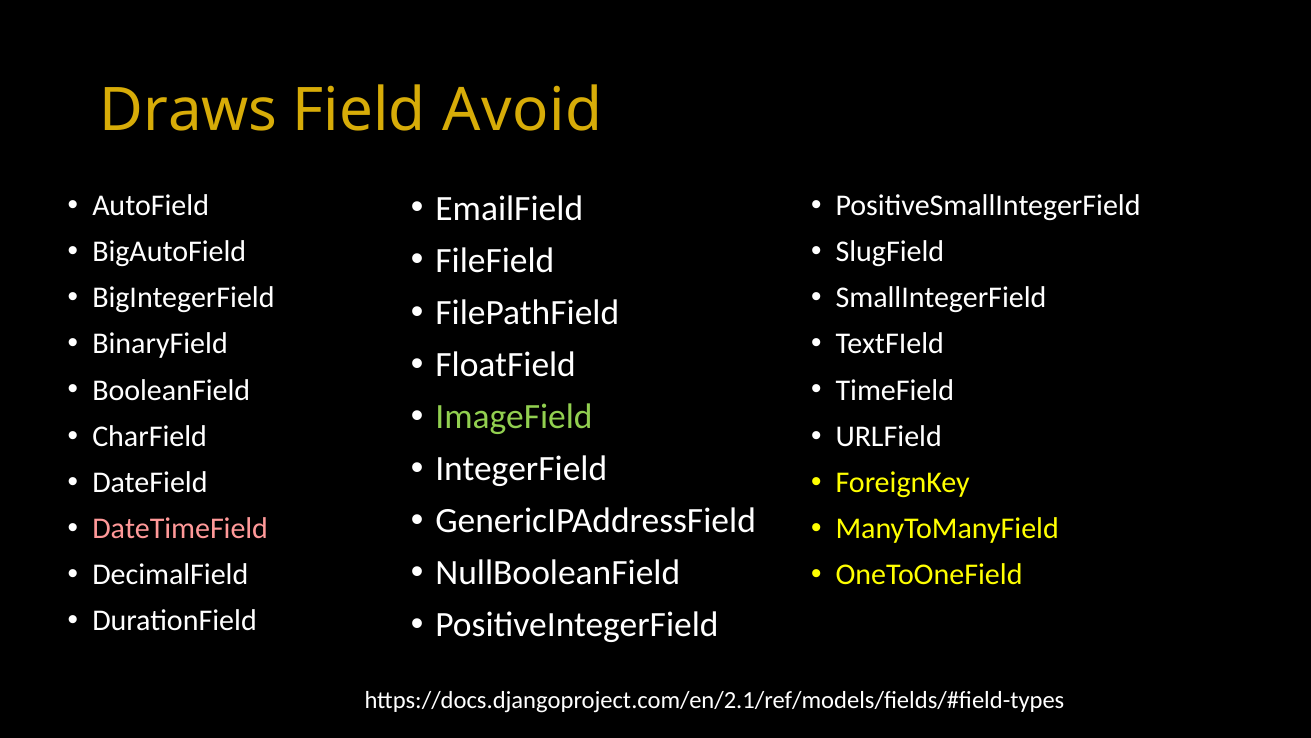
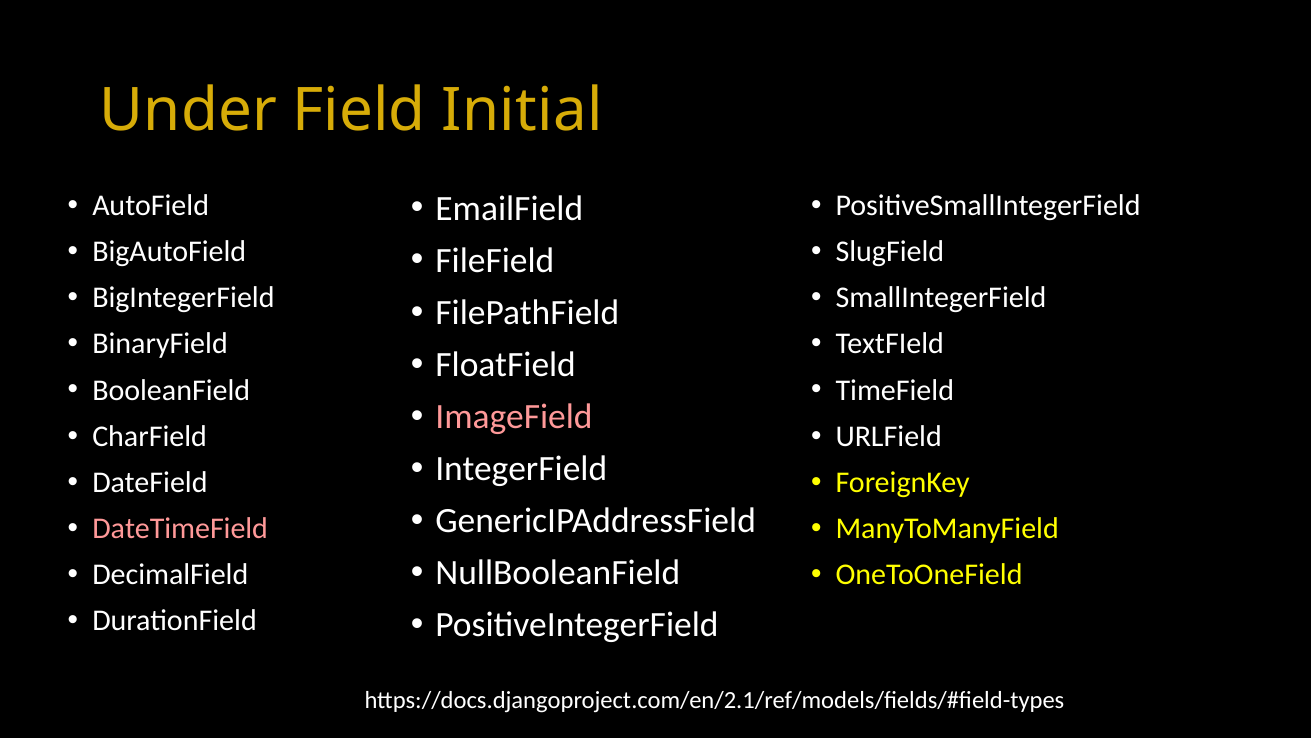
Draws: Draws -> Under
Avoid: Avoid -> Initial
ImageField colour: light green -> pink
